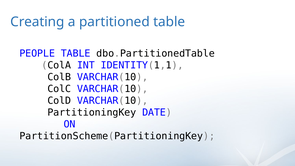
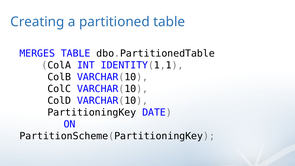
PEOPLE: PEOPLE -> MERGES
